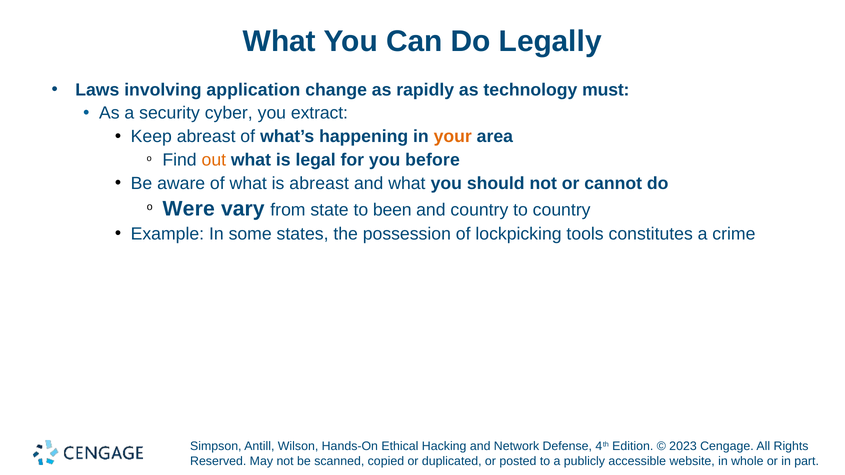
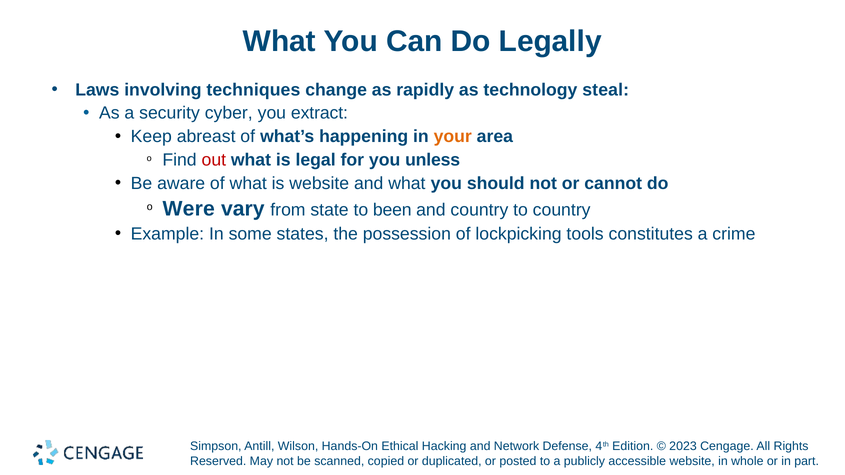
application: application -> techniques
must: must -> steal
out colour: orange -> red
before: before -> unless
is abreast: abreast -> website
